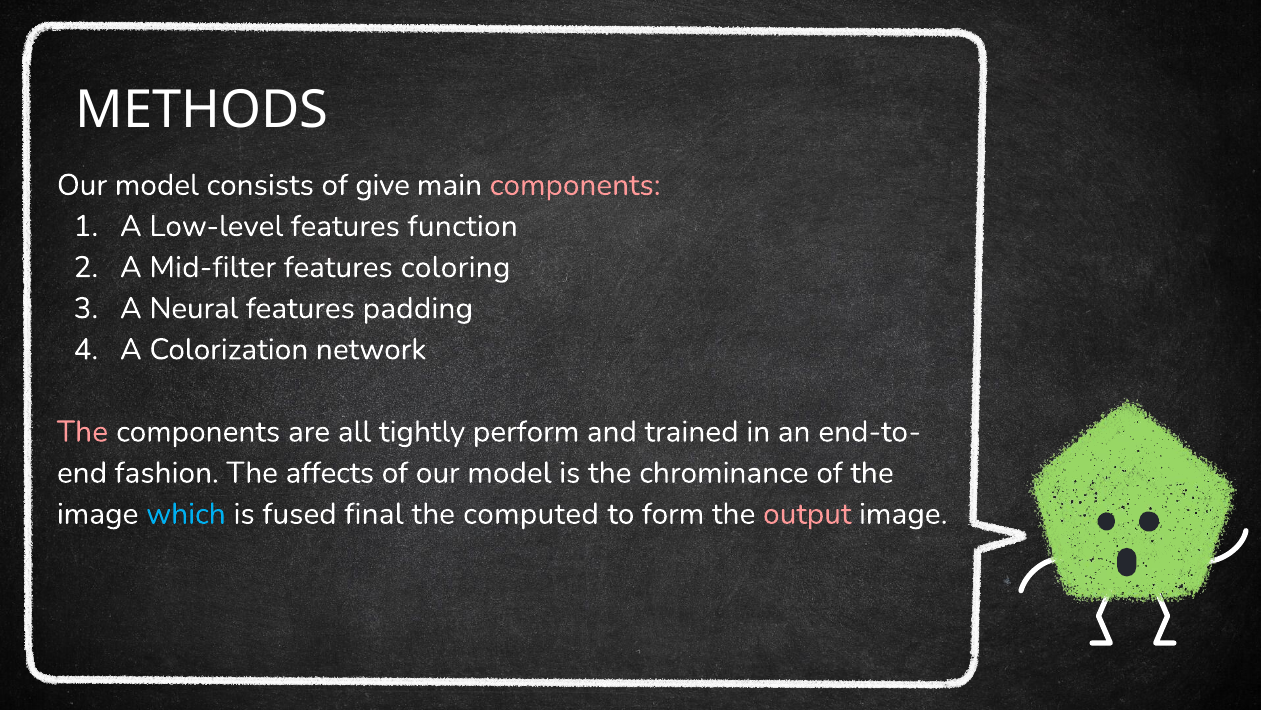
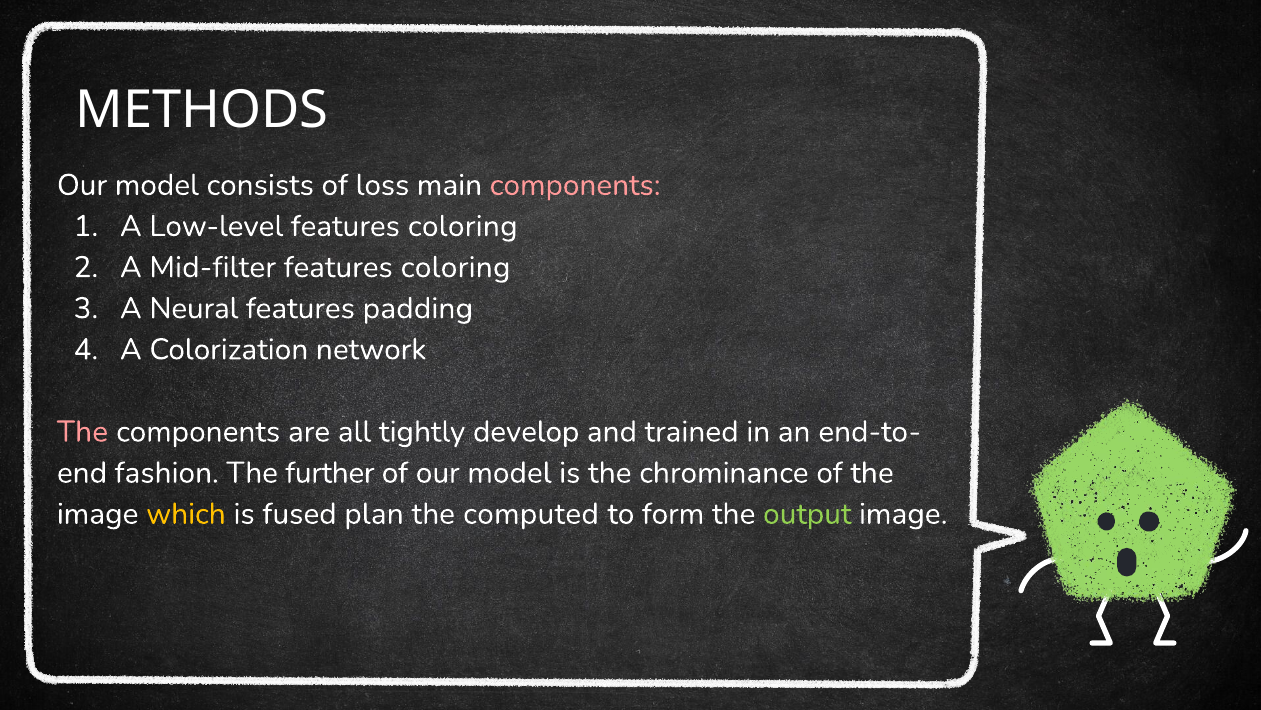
give: give -> loss
Low-level features function: function -> coloring
perform: perform -> develop
affects: affects -> further
which colour: light blue -> yellow
final: final -> plan
output colour: pink -> light green
